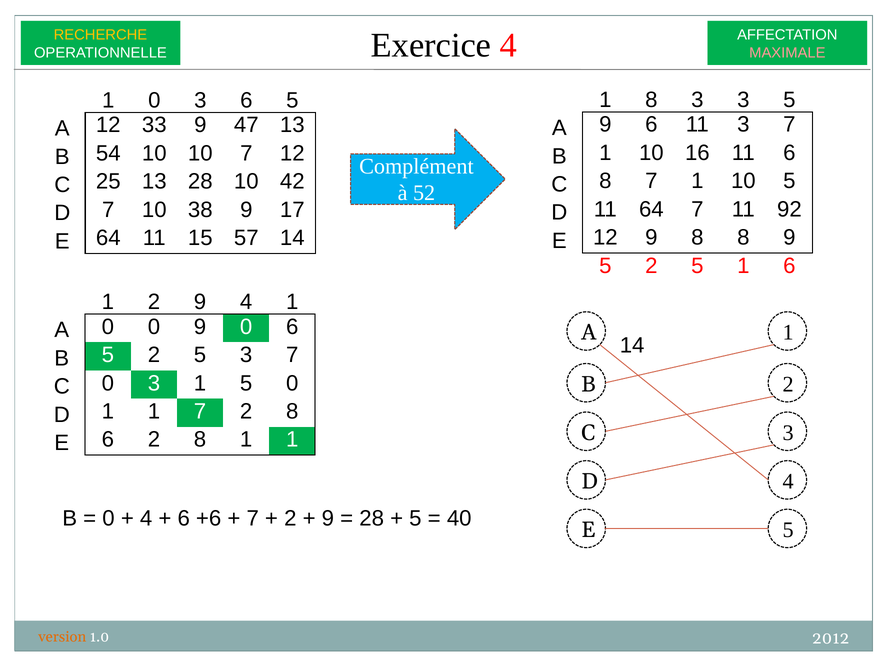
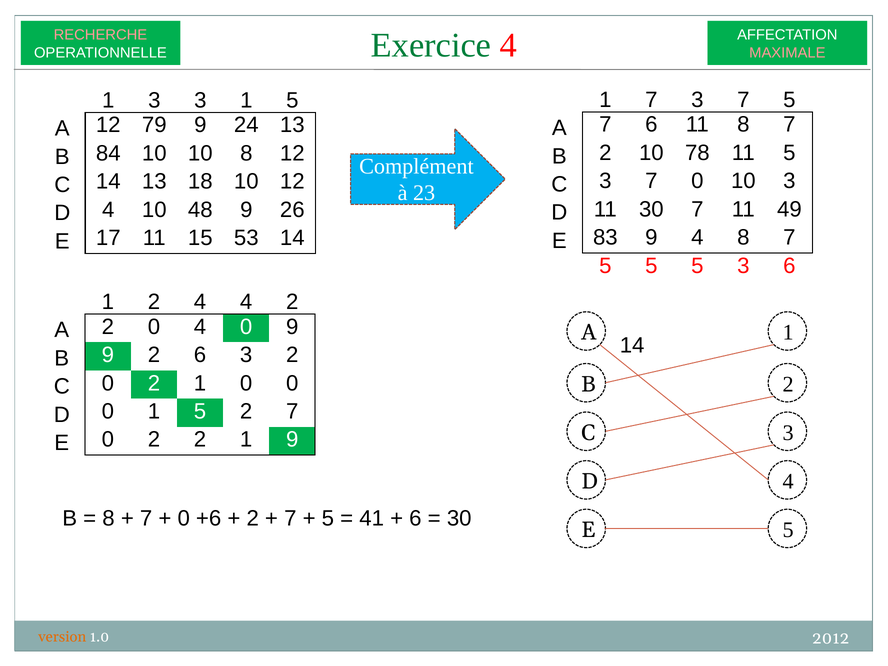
RECHERCHE colour: yellow -> pink
Exercice colour: black -> green
1 8: 8 -> 7
3 at (743, 100): 3 -> 7
1 0: 0 -> 3
3 6: 6 -> 1
A 9: 9 -> 7
11 3: 3 -> 8
33: 33 -> 79
47: 47 -> 24
B 1: 1 -> 2
16: 16 -> 78
11 6: 6 -> 5
54: 54 -> 84
10 7: 7 -> 8
C 8: 8 -> 3
7 1: 1 -> 0
10 5: 5 -> 3
C 25: 25 -> 14
13 28: 28 -> 18
10 42: 42 -> 12
52: 52 -> 23
11 64: 64 -> 30
92: 92 -> 49
D 7: 7 -> 4
38: 38 -> 48
17: 17 -> 26
E 12: 12 -> 83
9 8: 8 -> 4
9 at (789, 238): 9 -> 7
E 64: 64 -> 17
57: 57 -> 53
2 at (651, 266): 2 -> 5
5 1: 1 -> 3
2 9: 9 -> 4
4 1: 1 -> 2
A 0: 0 -> 2
0 9: 9 -> 4
0 6: 6 -> 9
B 5: 5 -> 9
5 at (200, 355): 5 -> 6
7 at (292, 355): 7 -> 2
C 0 3: 3 -> 2
1 5: 5 -> 0
D 1: 1 -> 0
7 at (200, 411): 7 -> 5
8 at (292, 411): 8 -> 7
E 6: 6 -> 0
8 at (200, 440): 8 -> 2
1 at (292, 440): 1 -> 9
0 at (108, 518): 0 -> 8
4 at (146, 518): 4 -> 7
6 at (184, 518): 6 -> 0
7 at (253, 518): 7 -> 2
2 at (290, 518): 2 -> 7
9 at (328, 518): 9 -> 5
28 at (372, 518): 28 -> 41
5 at (415, 518): 5 -> 6
40 at (459, 518): 40 -> 30
